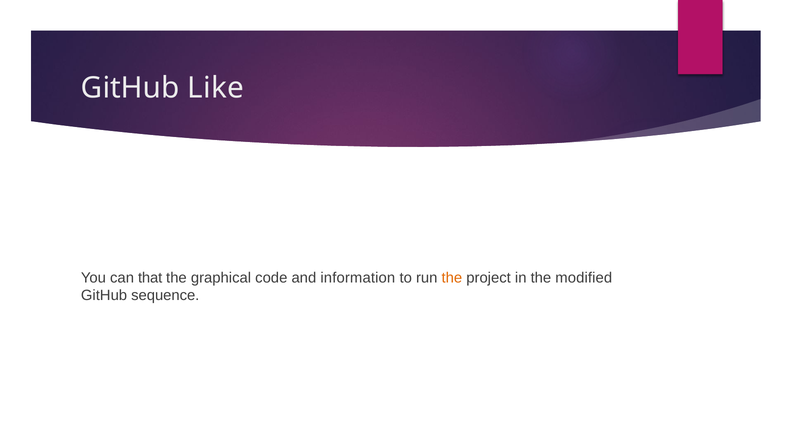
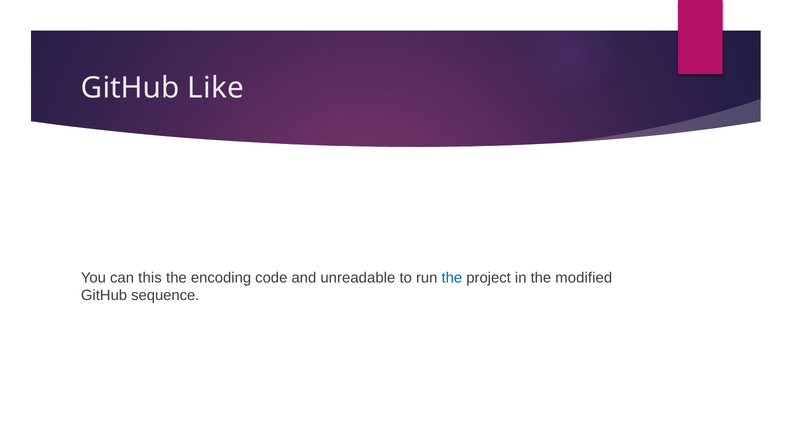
that: that -> this
graphical: graphical -> encoding
information: information -> unreadable
the at (452, 278) colour: orange -> blue
